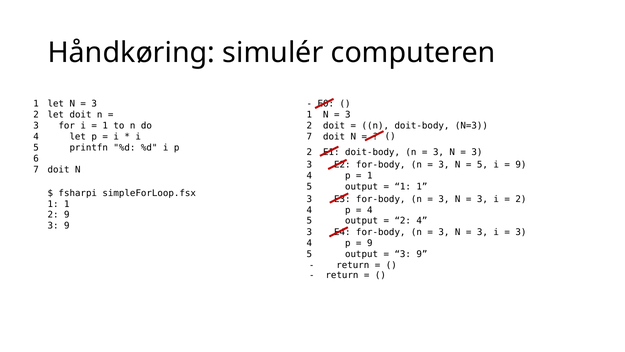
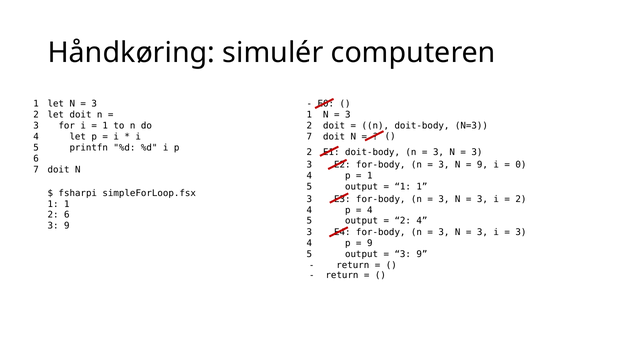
5 at (482, 165): 5 -> 9
9 at (521, 165): 9 -> 0
2 9: 9 -> 6
